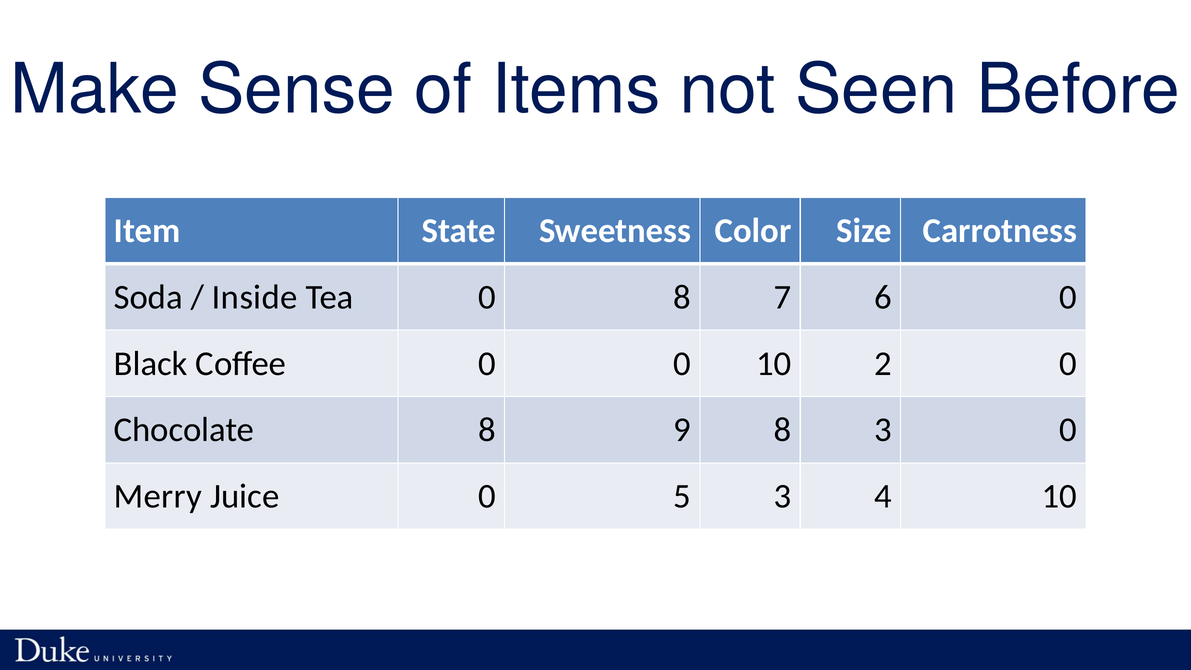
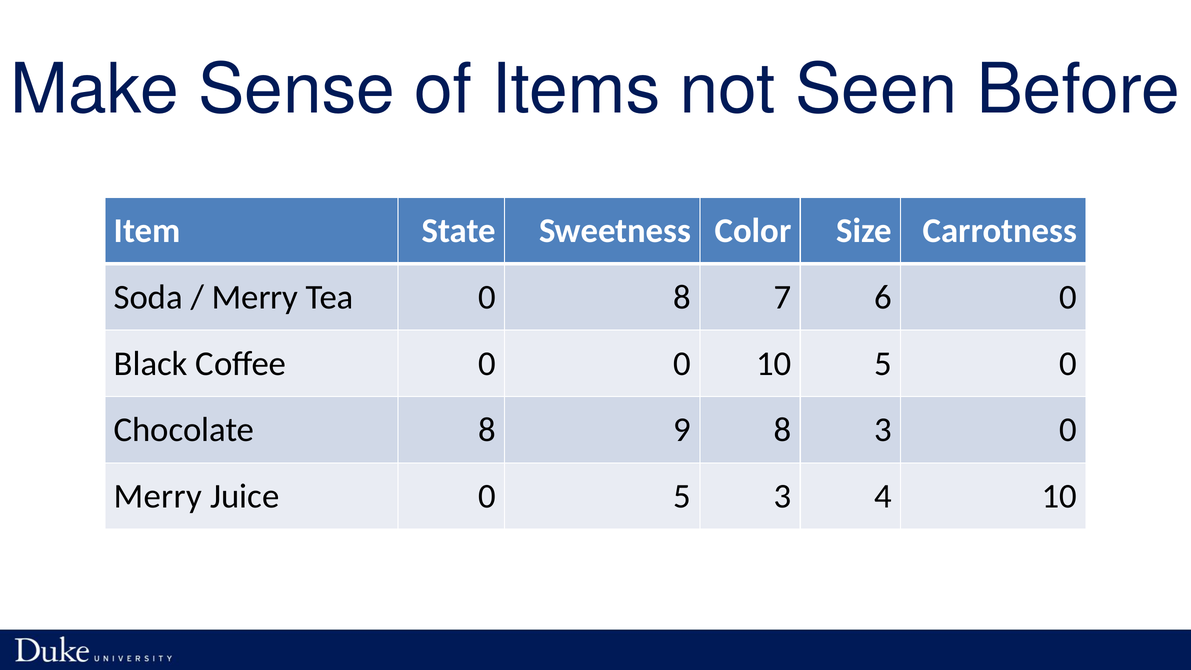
Inside at (255, 297): Inside -> Merry
10 2: 2 -> 5
